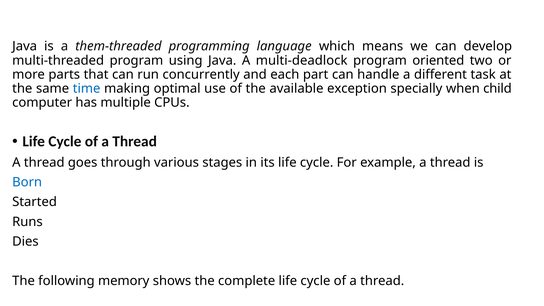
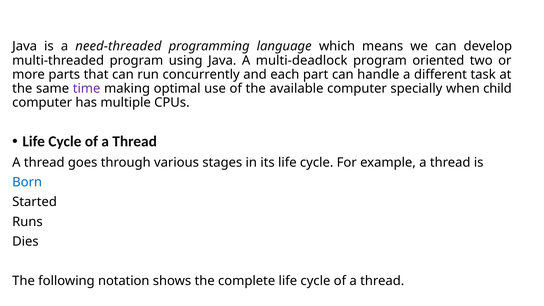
them-threaded: them-threaded -> need-threaded
time colour: blue -> purple
available exception: exception -> computer
memory: memory -> notation
